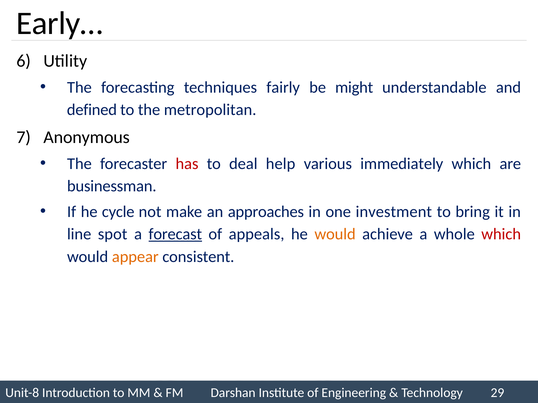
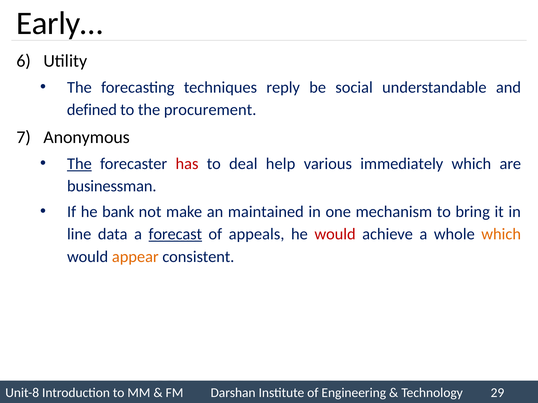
fairly: fairly -> reply
might: might -> social
metropolitan: metropolitan -> procurement
The at (79, 164) underline: none -> present
cycle: cycle -> bank
approaches: approaches -> maintained
investment: investment -> mechanism
spot: spot -> data
would at (335, 235) colour: orange -> red
which at (501, 235) colour: red -> orange
